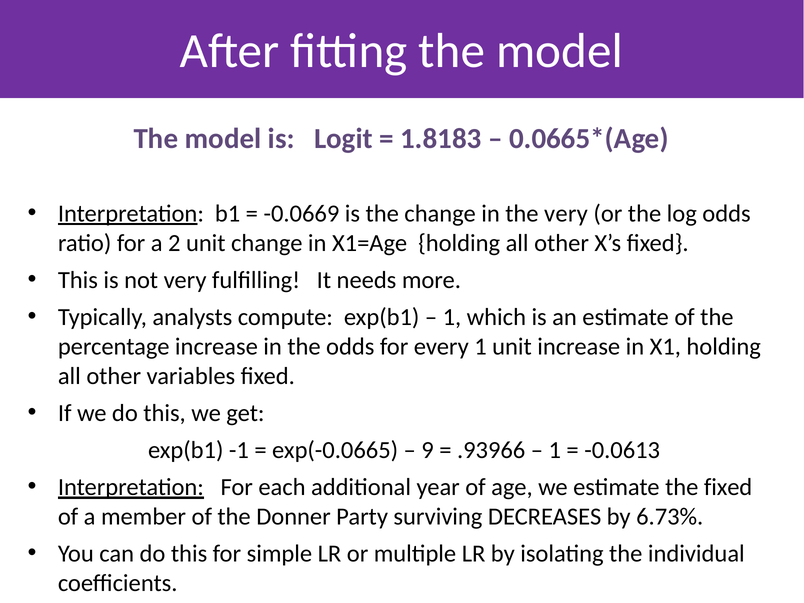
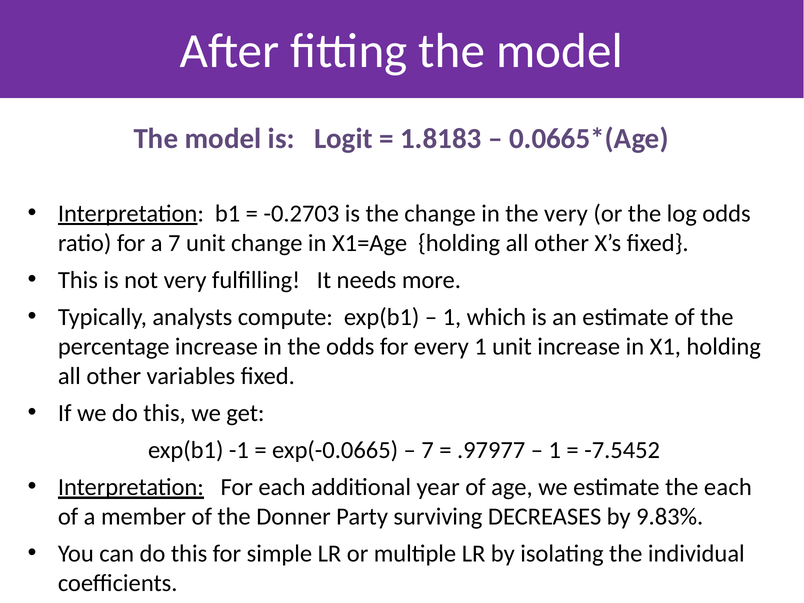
-0.0669: -0.0669 -> -0.2703
a 2: 2 -> 7
9 at (428, 450): 9 -> 7
.93966: .93966 -> .97977
-0.0613: -0.0613 -> -7.5452
the fixed: fixed -> each
6.73%: 6.73% -> 9.83%
